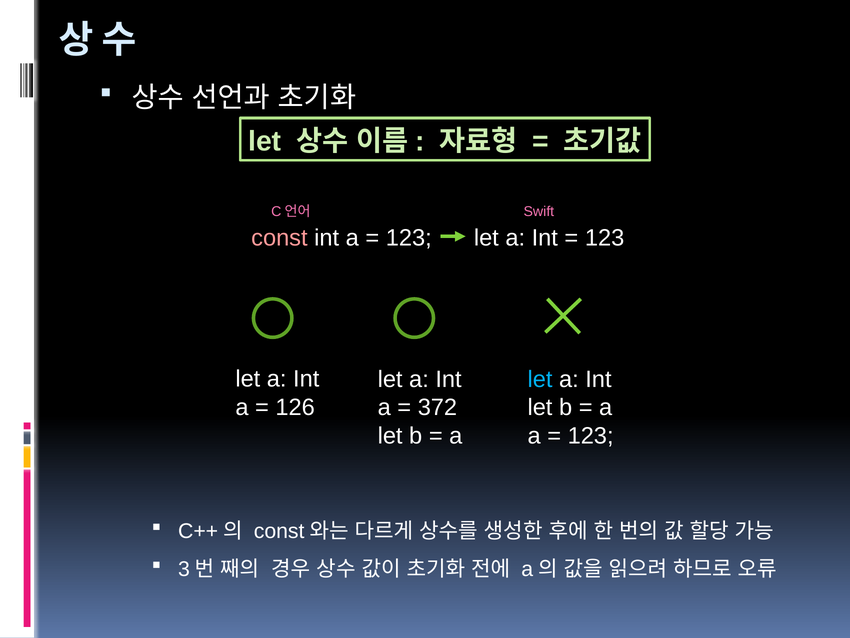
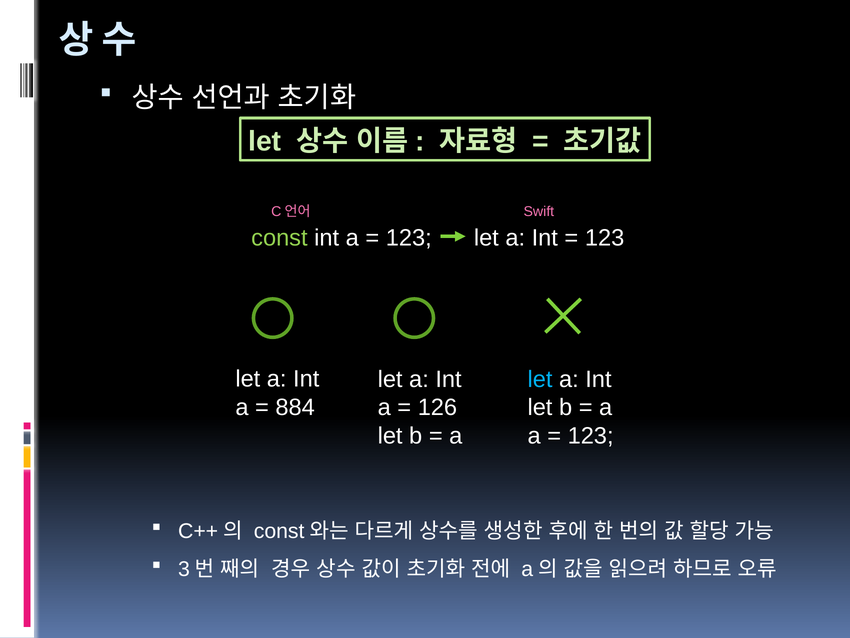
const colour: pink -> light green
126: 126 -> 884
372: 372 -> 126
